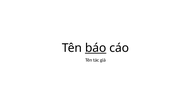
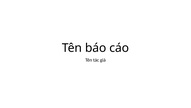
báo underline: present -> none
